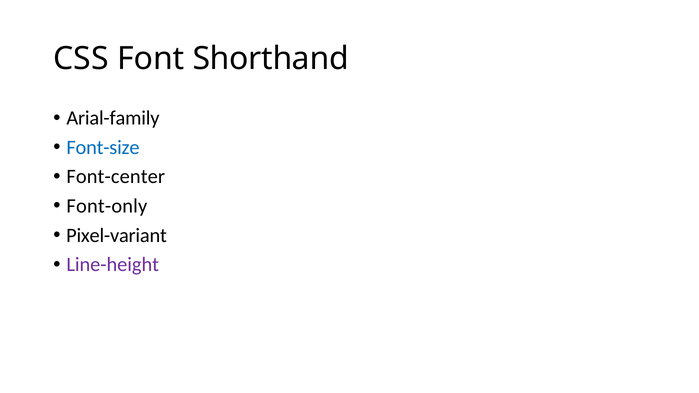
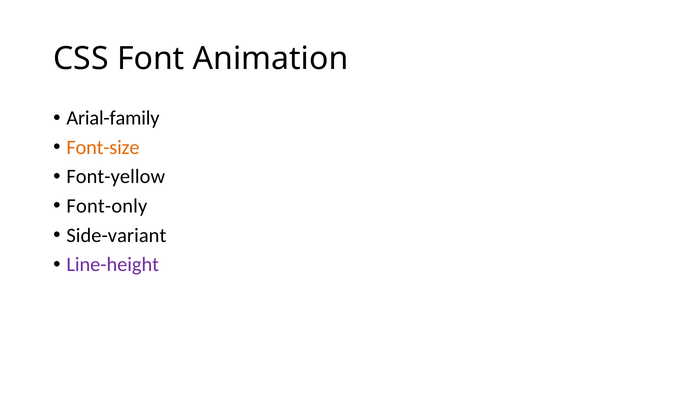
Shorthand: Shorthand -> Animation
Font-size colour: blue -> orange
Font-center: Font-center -> Font-yellow
Pixel-variant: Pixel-variant -> Side-variant
